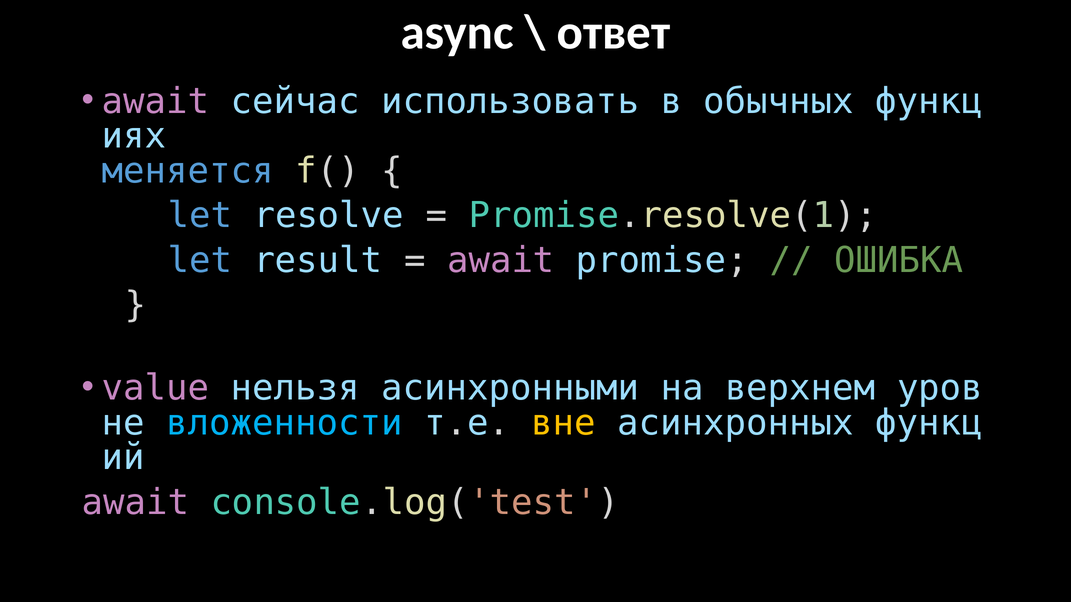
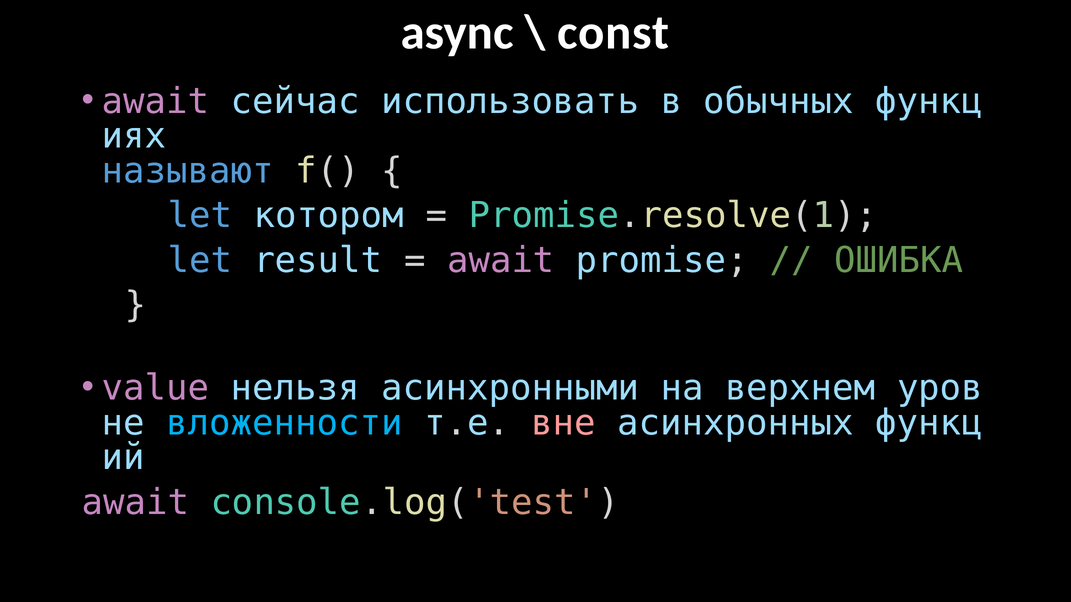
ответ: ответ -> const
меняется: меняется -> называют
resolve: resolve -> котором
вне colour: yellow -> pink
